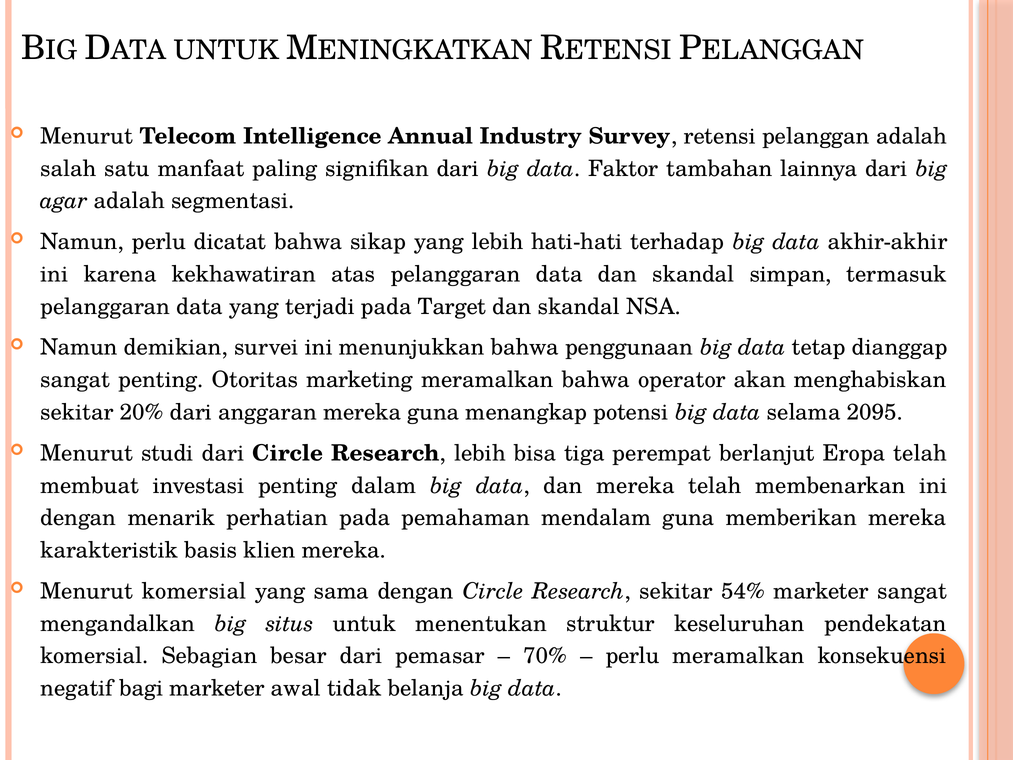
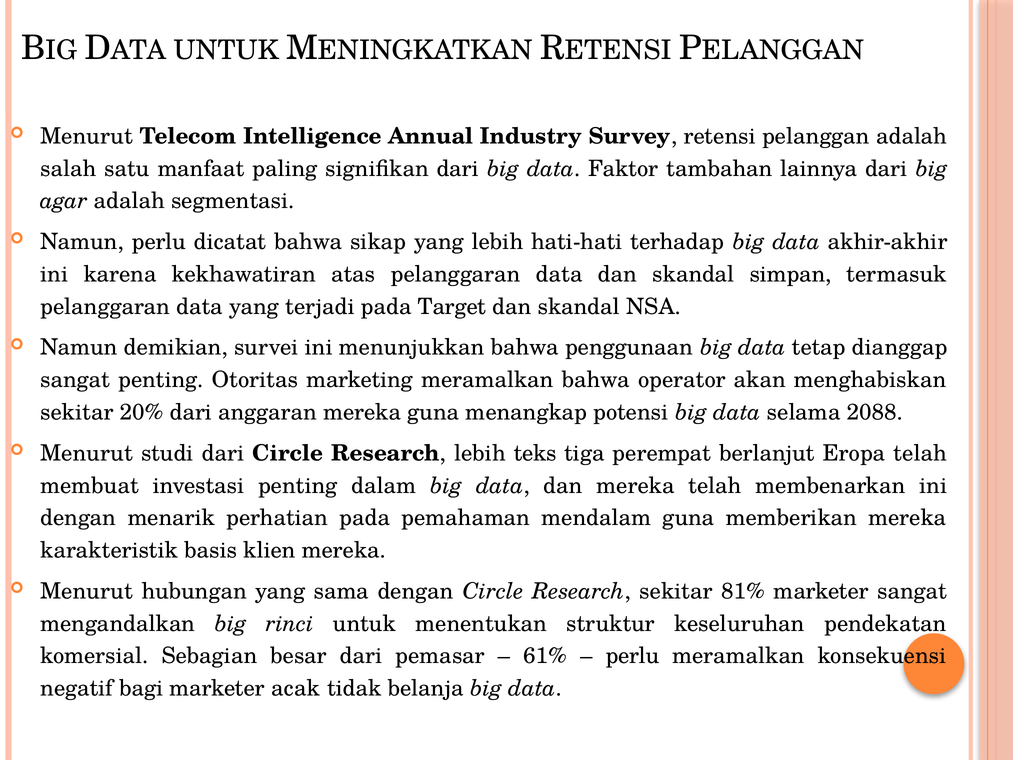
2095: 2095 -> 2088
bisa: bisa -> teks
Menurut komersial: komersial -> hubungan
54%: 54% -> 81%
situs: situs -> rinci
70%: 70% -> 61%
awal: awal -> acak
